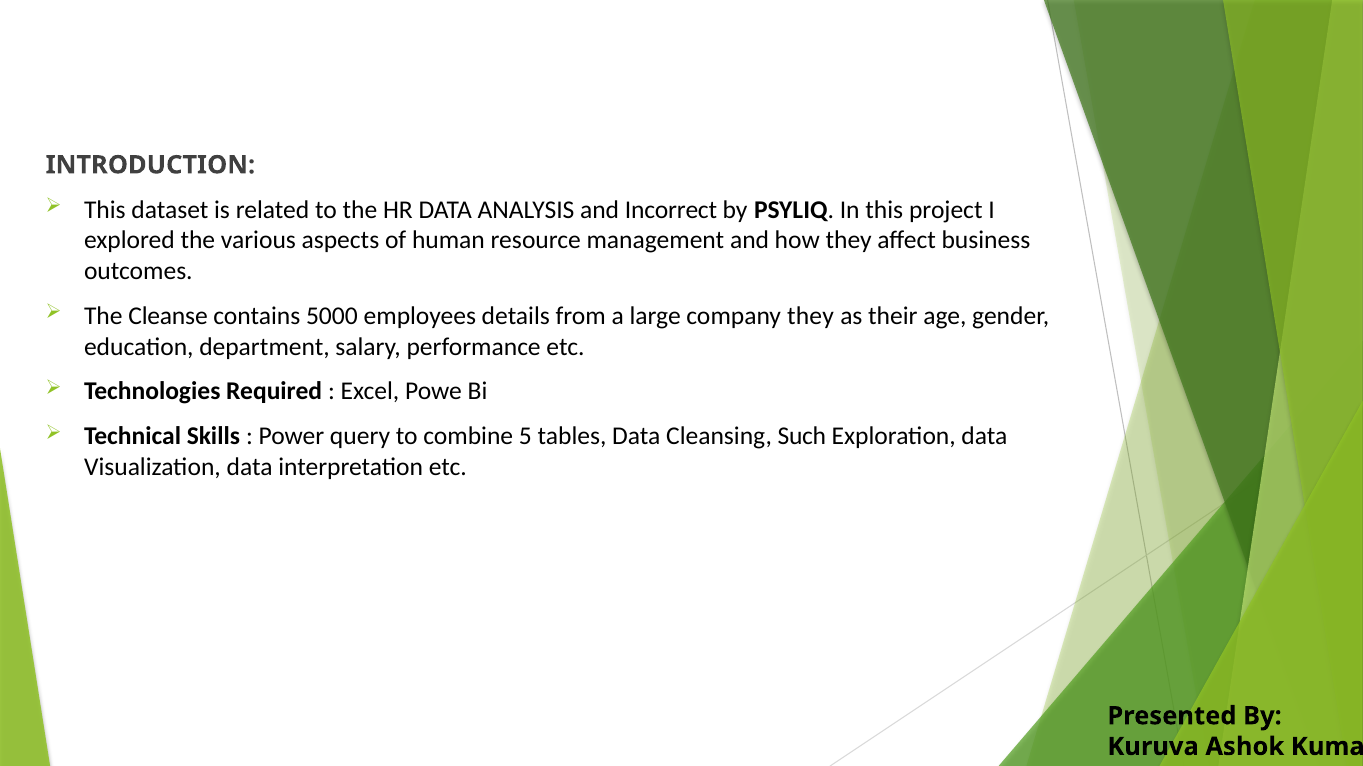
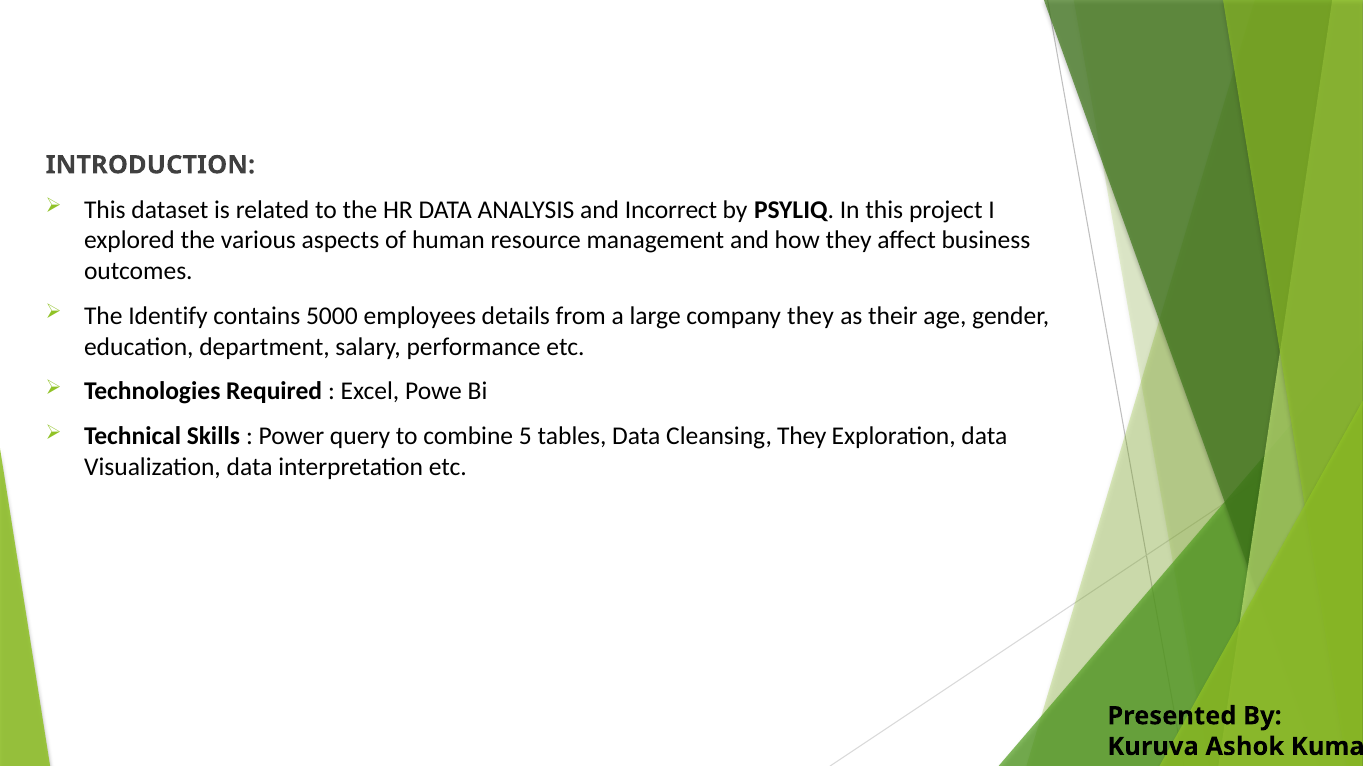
Cleanse: Cleanse -> Identify
Cleansing Such: Such -> They
